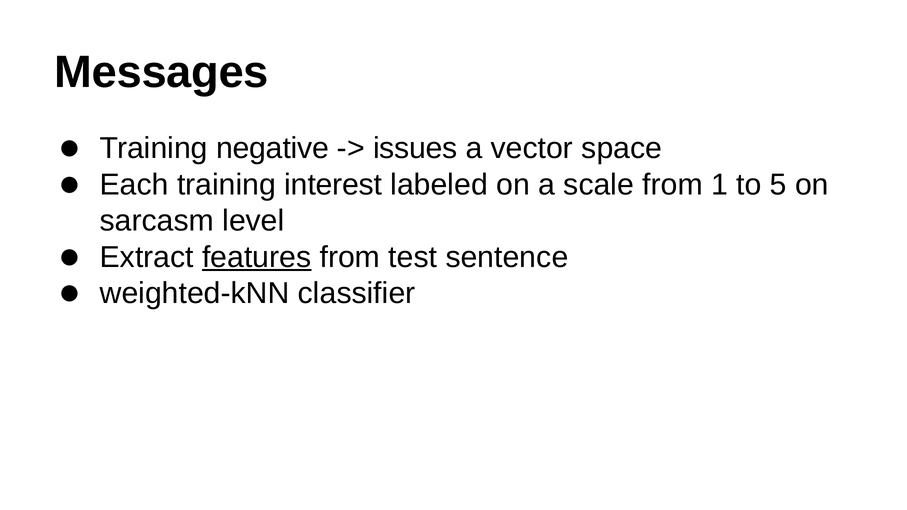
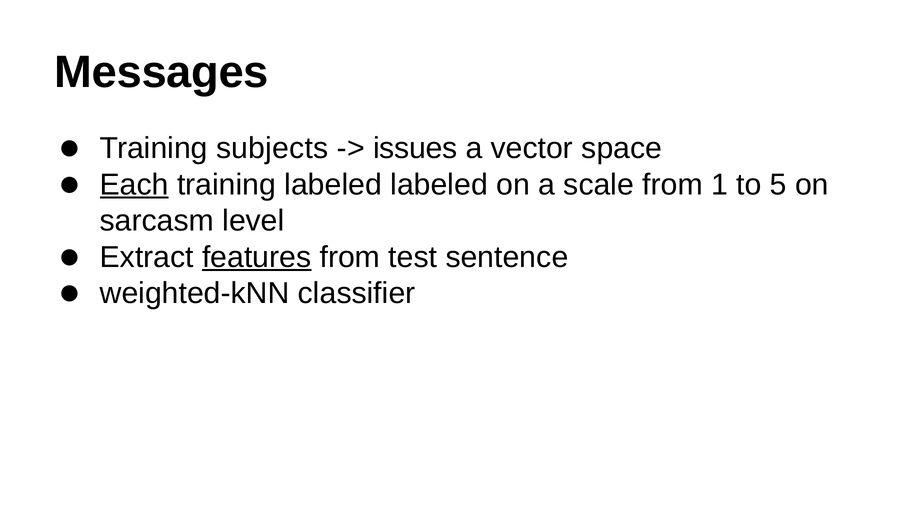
negative: negative -> subjects
Each underline: none -> present
training interest: interest -> labeled
